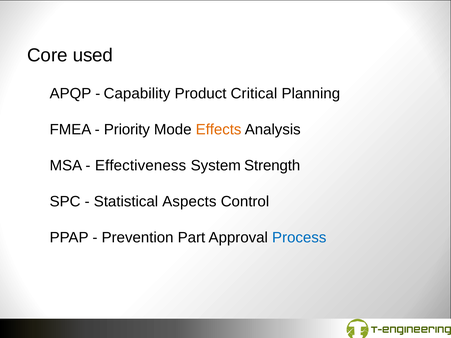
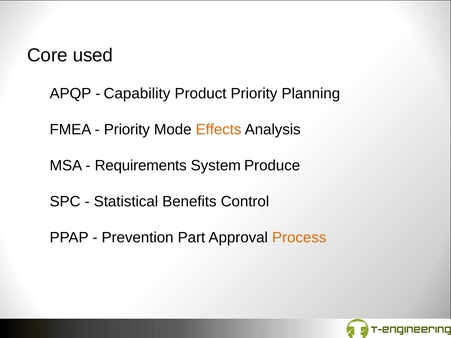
Product Critical: Critical -> Priority
Effectiveness: Effectiveness -> Requirements
Strength: Strength -> Produce
Aspects: Aspects -> Benefits
Process colour: blue -> orange
